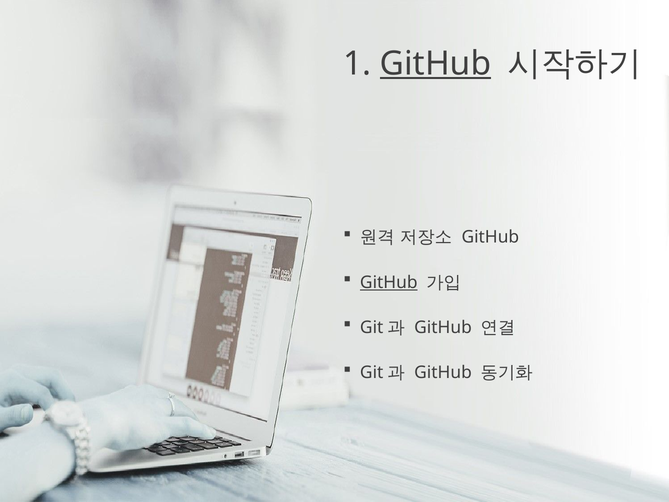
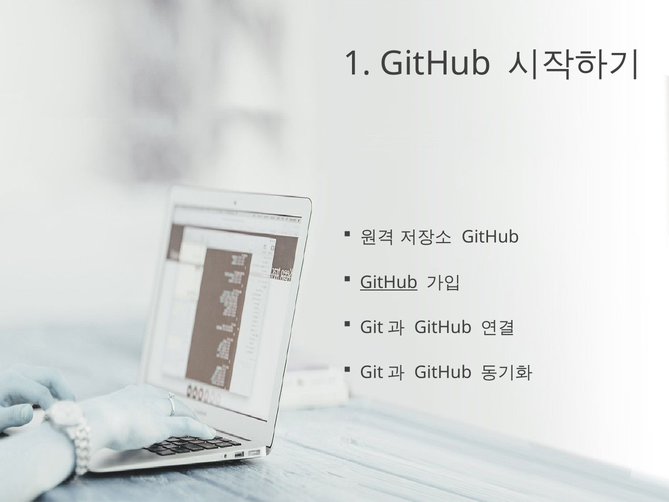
GitHub at (436, 64) underline: present -> none
